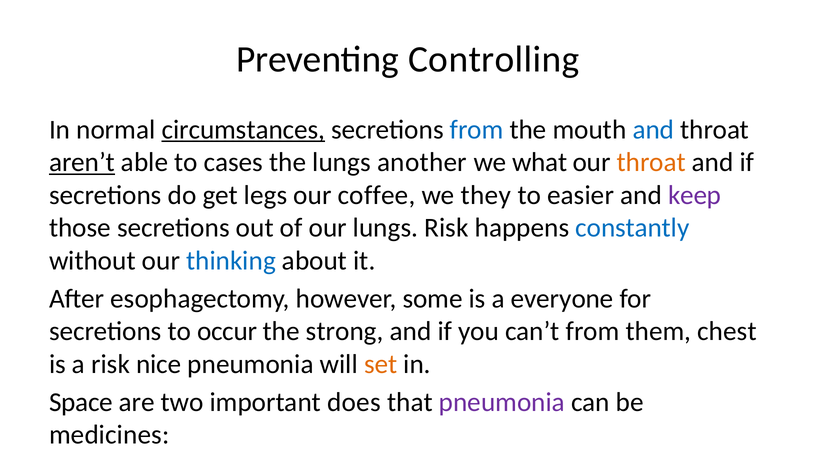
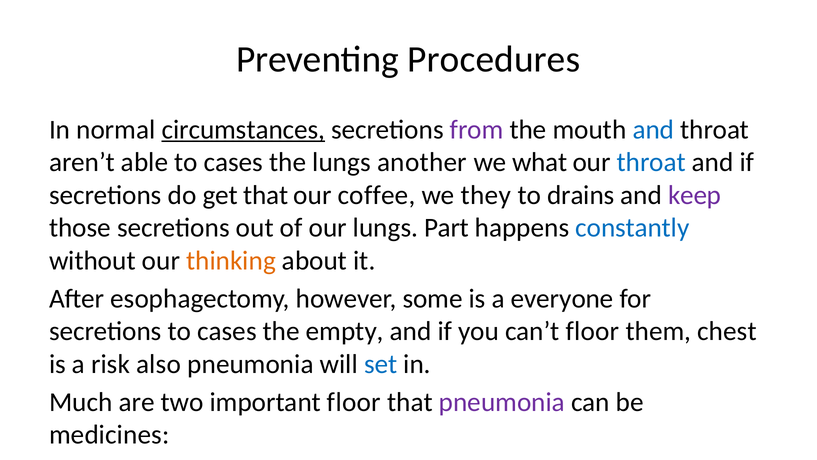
Controlling: Controlling -> Procedures
from at (477, 130) colour: blue -> purple
aren’t underline: present -> none
throat at (651, 162) colour: orange -> blue
get legs: legs -> that
easier: easier -> drains
lungs Risk: Risk -> Part
thinking colour: blue -> orange
secretions to occur: occur -> cases
strong: strong -> empty
can’t from: from -> floor
nice: nice -> also
set colour: orange -> blue
Space: Space -> Much
important does: does -> floor
